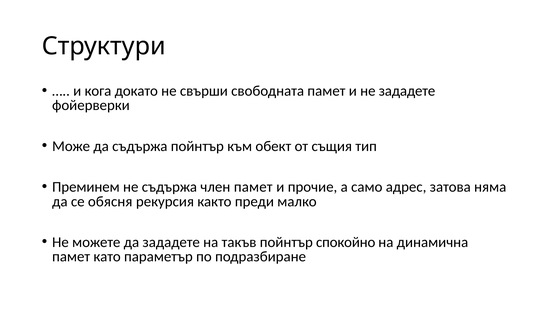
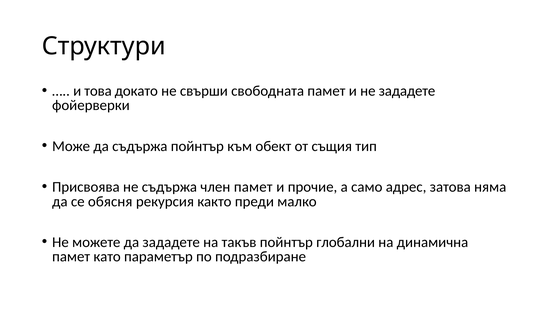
кога: кога -> това
Преминем: Преминем -> Присвоява
спокойно: спокойно -> глобални
